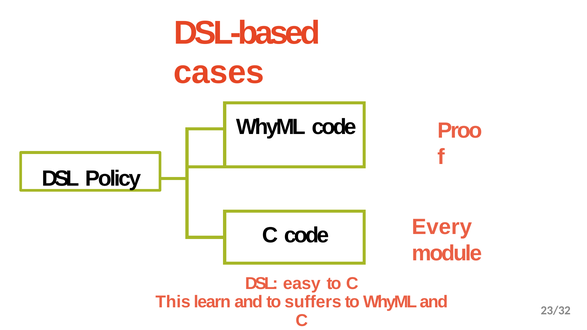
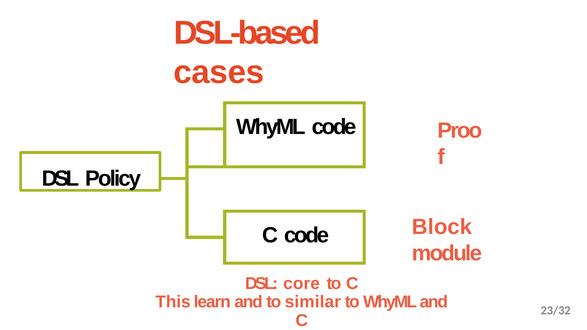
Every: Every -> Block
easy: easy -> core
suffers: suffers -> similar
